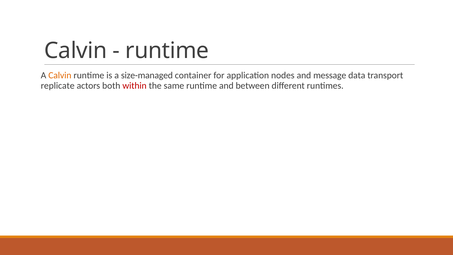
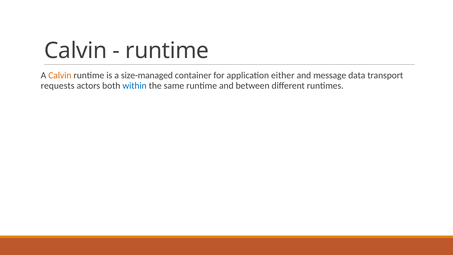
nodes: nodes -> either
replicate: replicate -> requests
within colour: red -> blue
